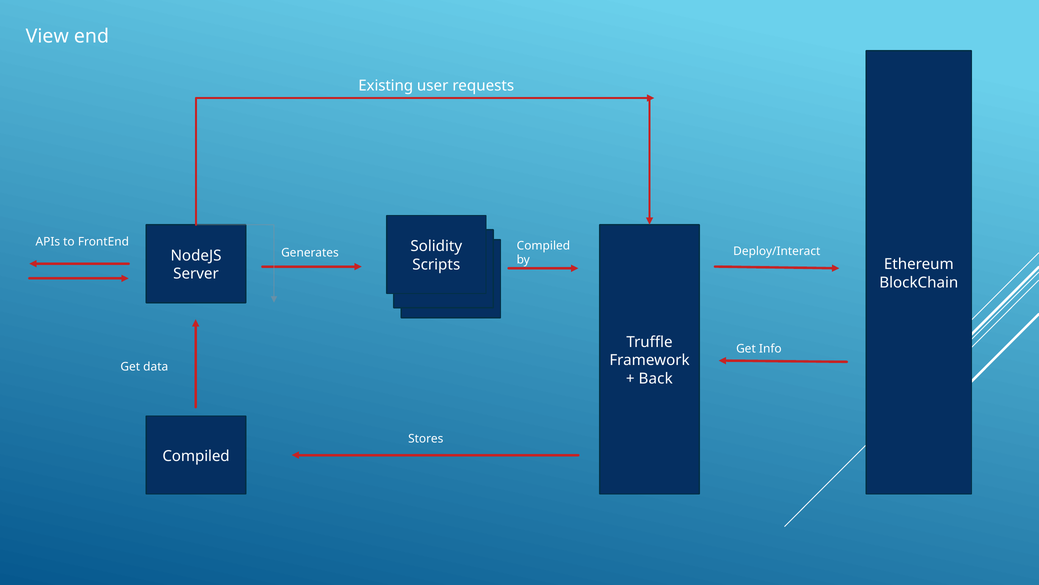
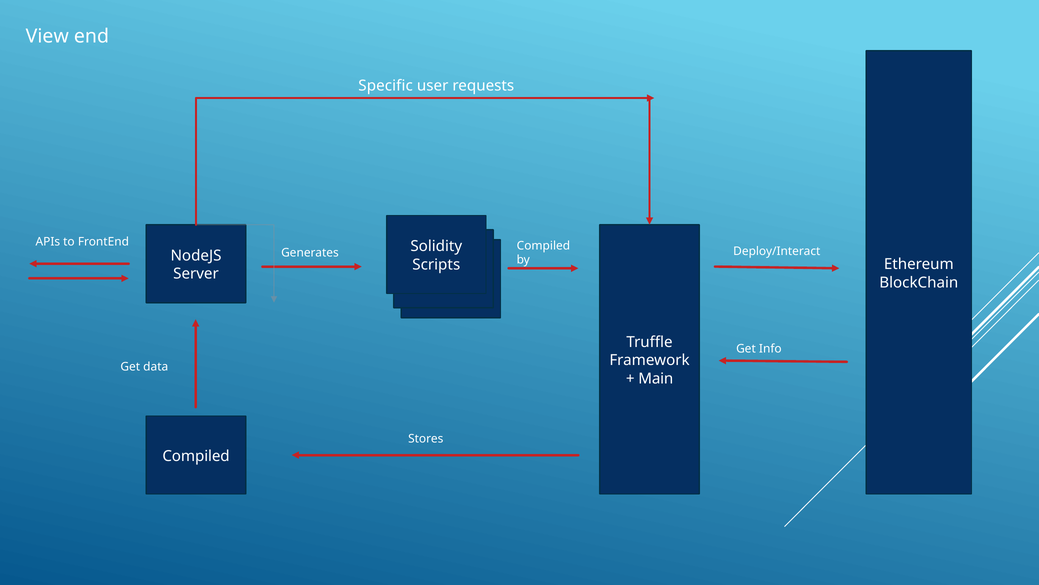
Existing: Existing -> Specific
Back: Back -> Main
